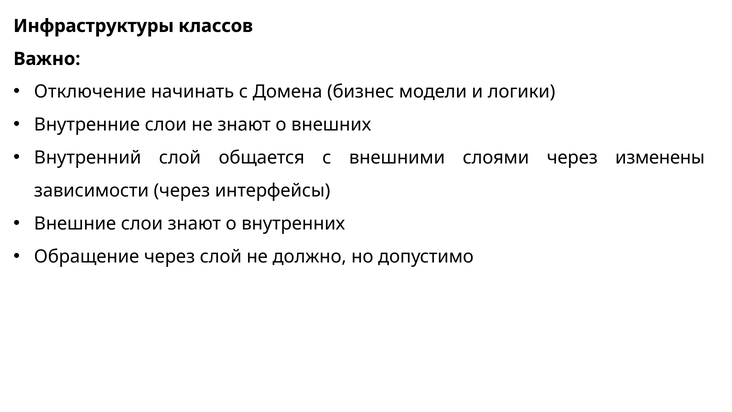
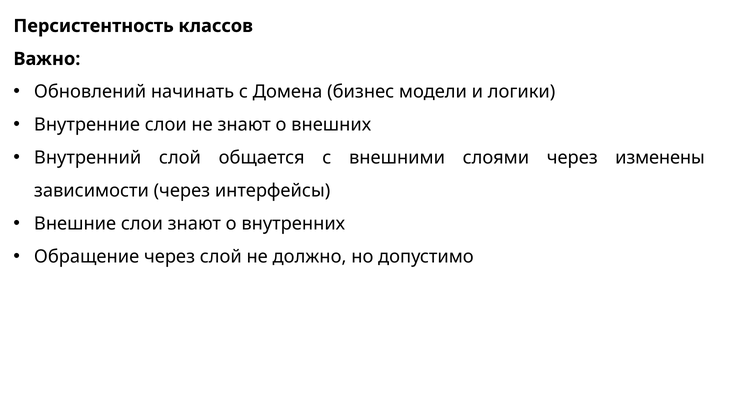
Инфраструктуры: Инфраструктуры -> Персистентность
Отключение: Отключение -> Обновлений
